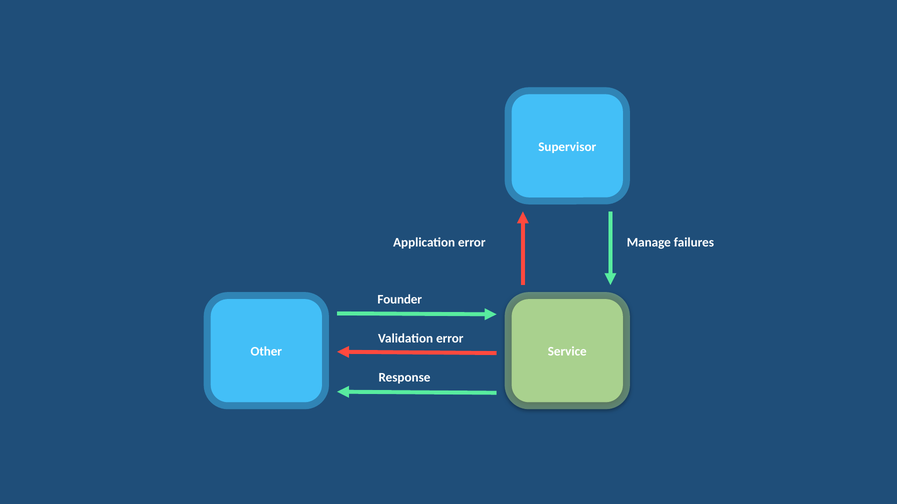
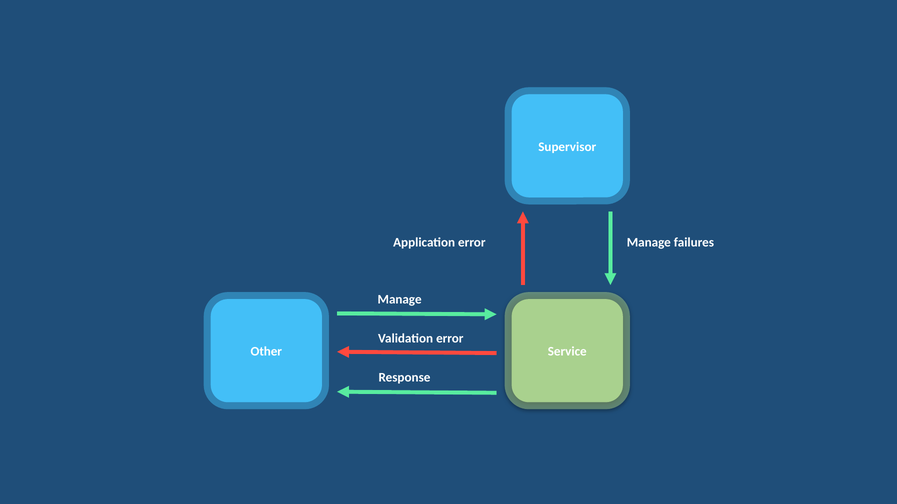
Founder at (400, 300): Founder -> Manage
